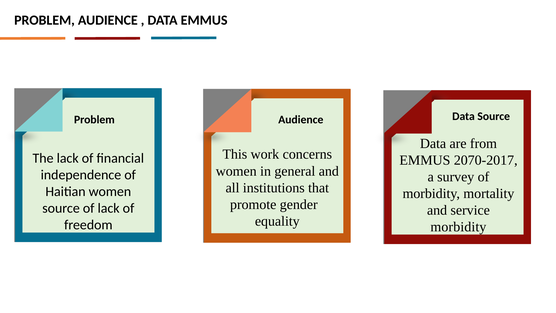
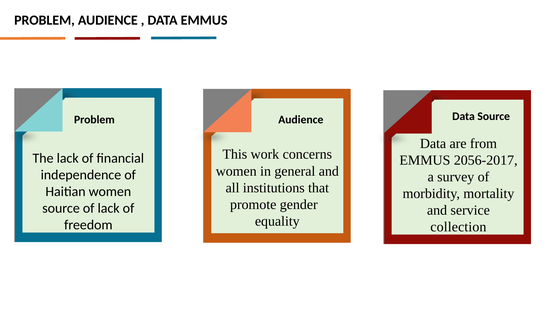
2070-2017: 2070-2017 -> 2056-2017
morbidity at (458, 227): morbidity -> collection
